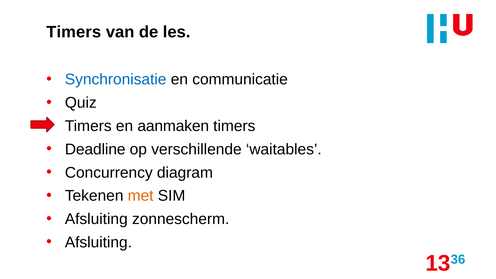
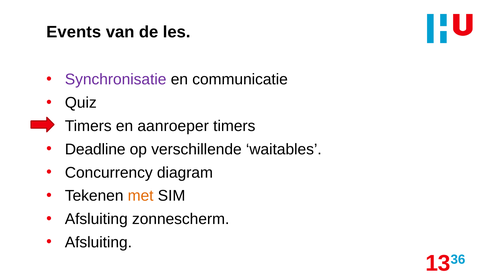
Timers at (74, 32): Timers -> Events
Synchronisatie colour: blue -> purple
aanmaken: aanmaken -> aanroeper
